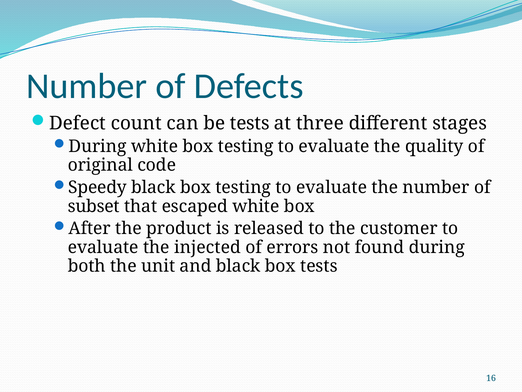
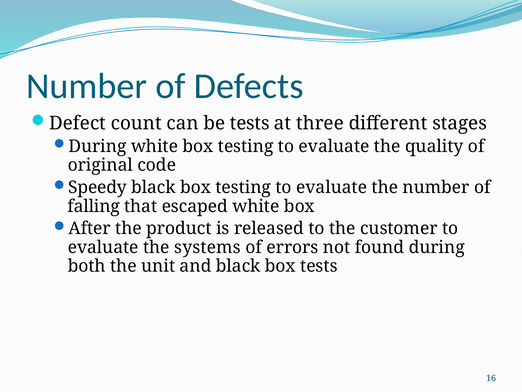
subset: subset -> falling
injected: injected -> systems
